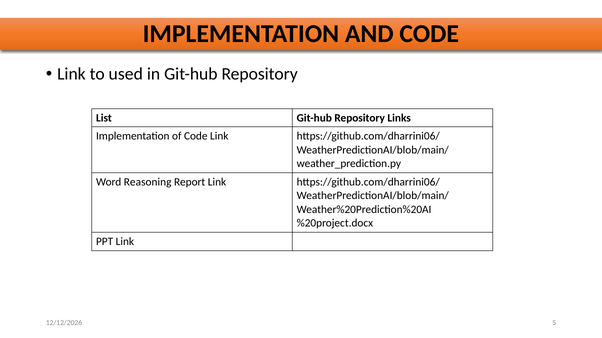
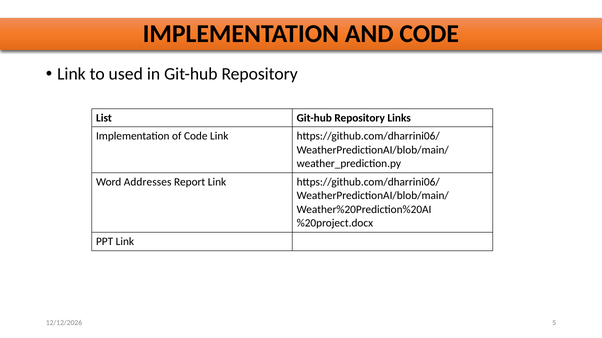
Reasoning: Reasoning -> Addresses
